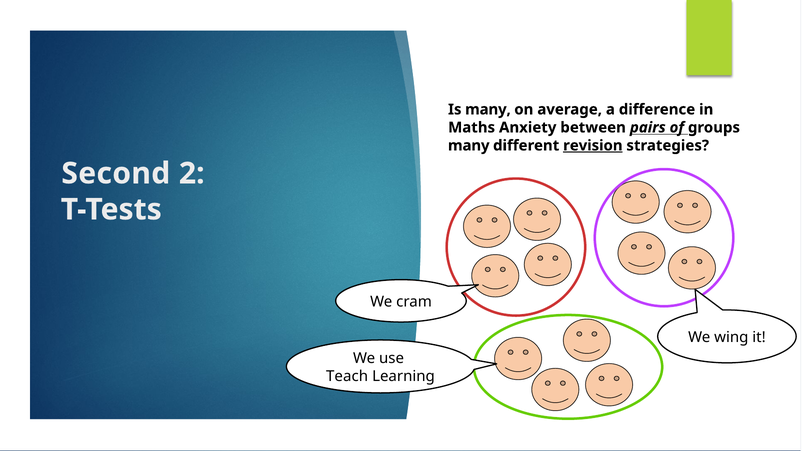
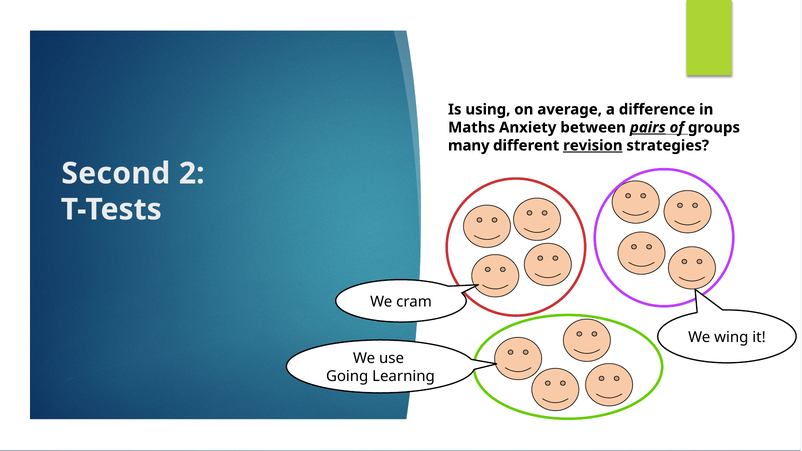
Is many: many -> using
pairs underline: none -> present
Teach: Teach -> Going
